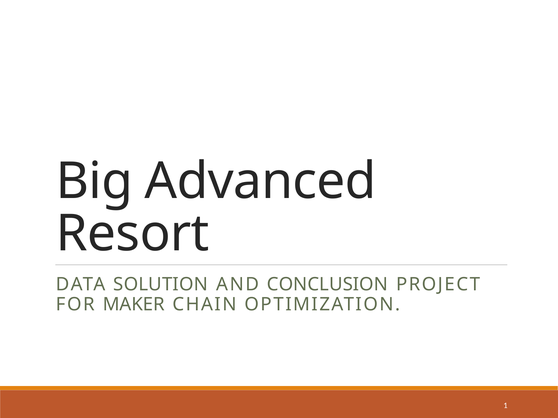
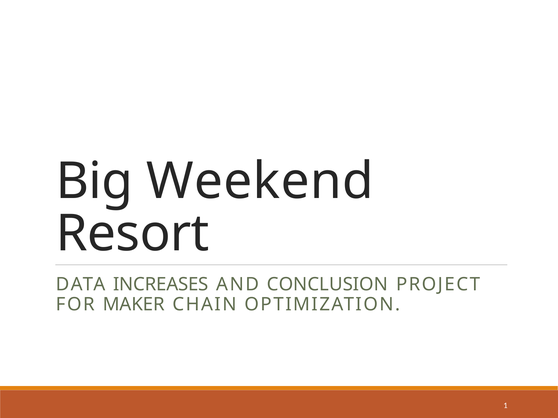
Advanced: Advanced -> Weekend
SOLUTION: SOLUTION -> INCREASES
